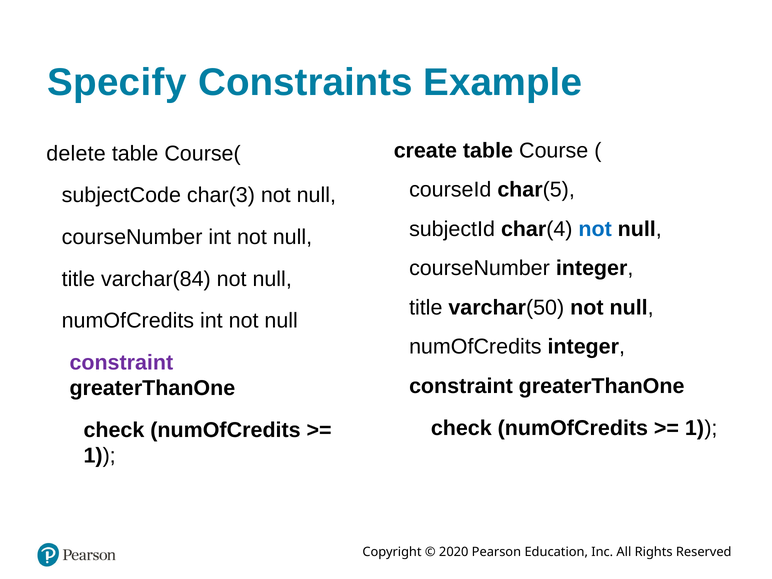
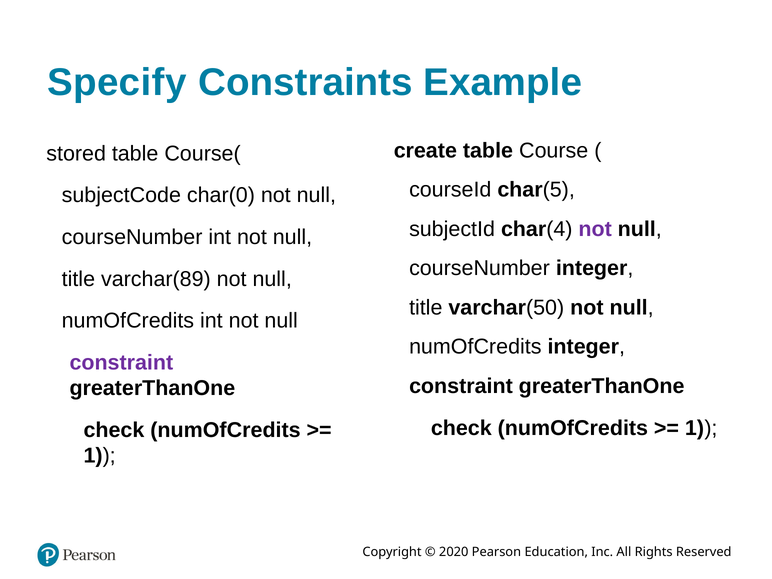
delete: delete -> stored
char(3: char(3 -> char(0
not at (595, 229) colour: blue -> purple
varchar(84: varchar(84 -> varchar(89
